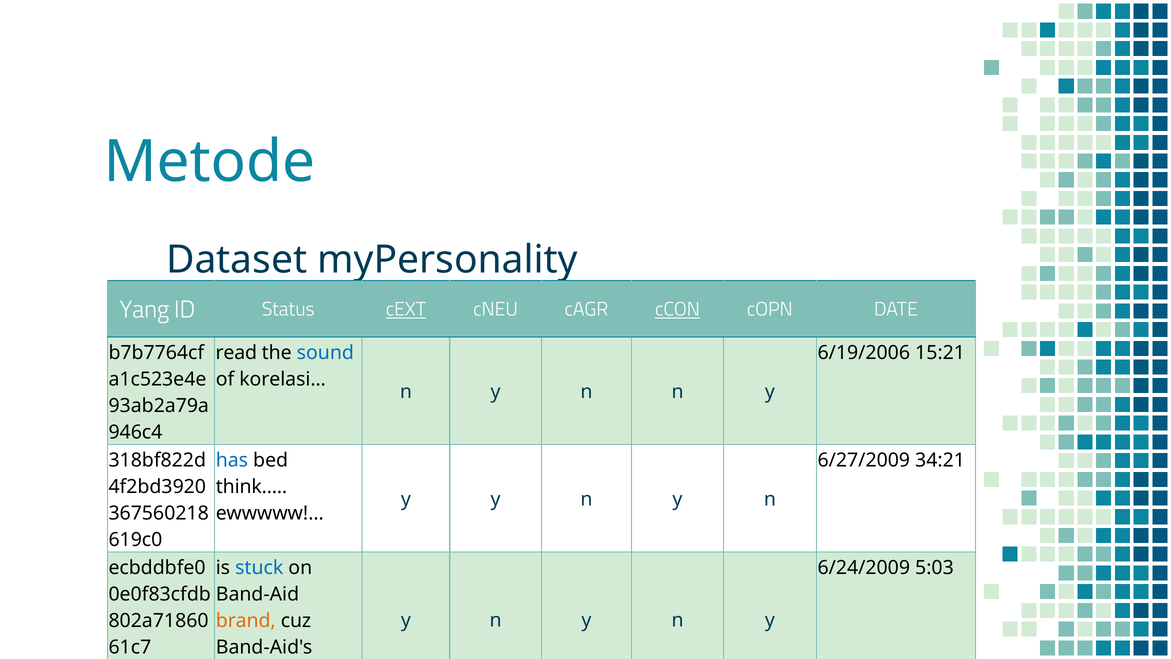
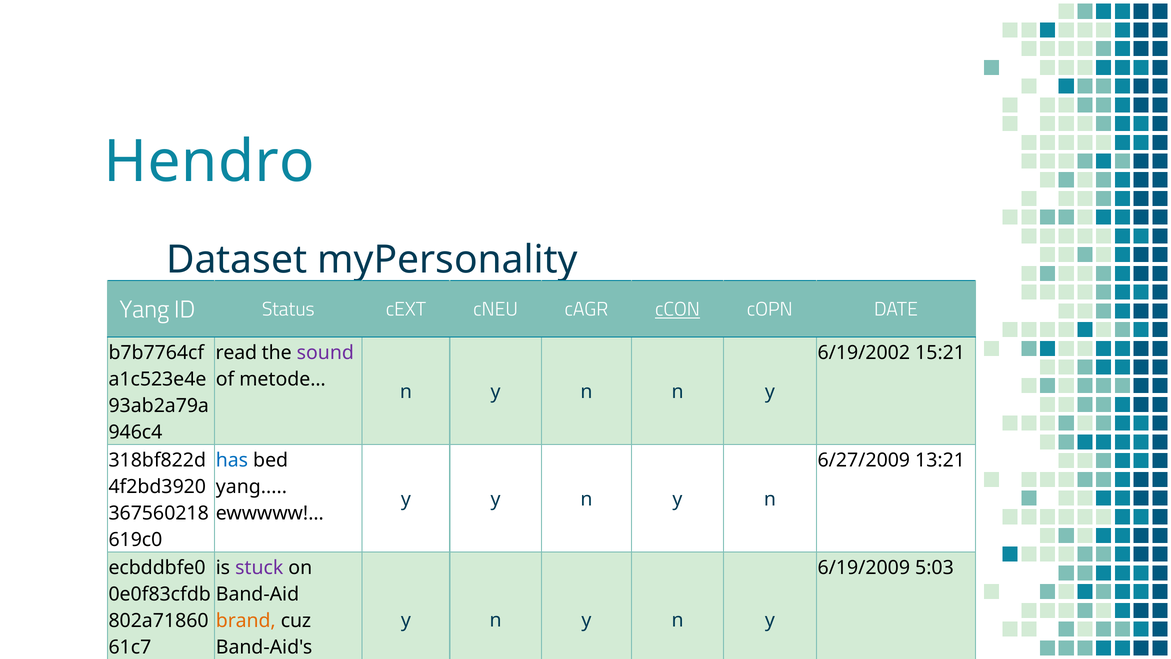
Metode: Metode -> Hendro
cEXT underline: present -> none
sound colour: blue -> purple
6/19/2006: 6/19/2006 -> 6/19/2002
korelasi…: korelasi… -> metode…
34:21: 34:21 -> 13:21
think at (252, 486): think -> yang
stuck at (259, 567) colour: blue -> purple
6/24/2009: 6/24/2009 -> 6/19/2009
